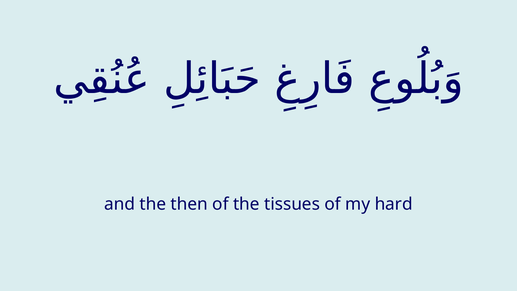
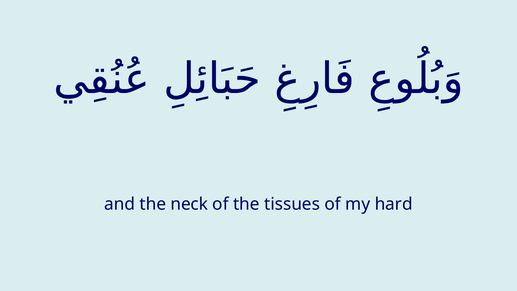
then: then -> neck
